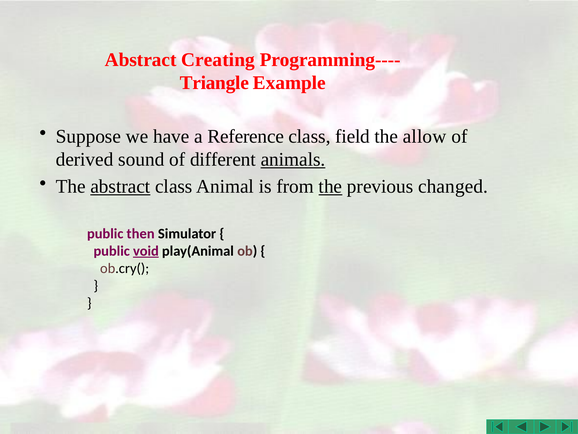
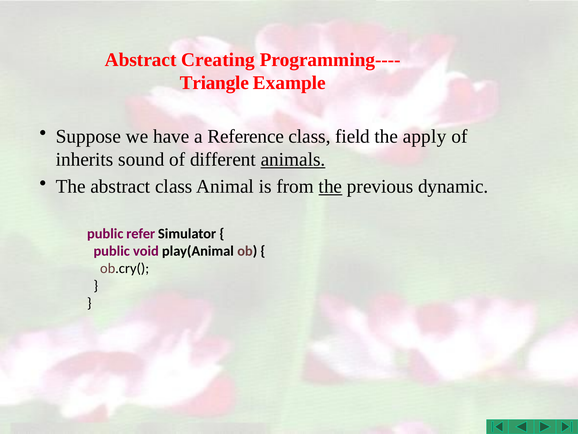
allow: allow -> apply
derived: derived -> inherits
abstract at (120, 186) underline: present -> none
changed: changed -> dynamic
then: then -> refer
void underline: present -> none
